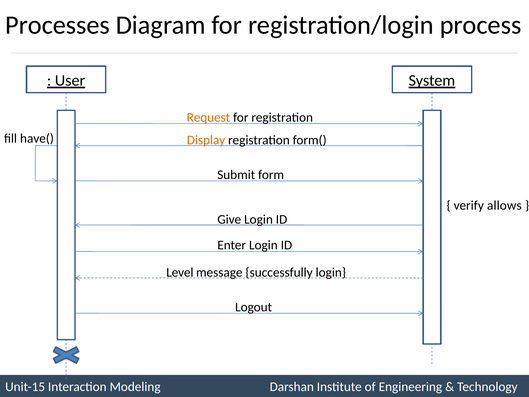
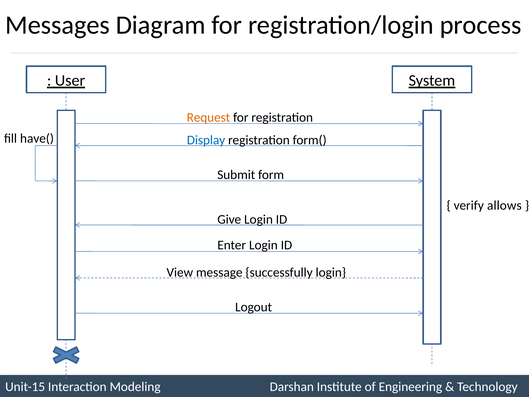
Processes: Processes -> Messages
Display colour: orange -> blue
Level: Level -> View
